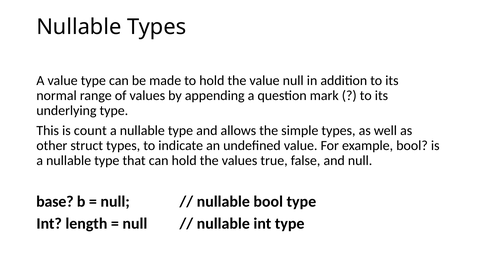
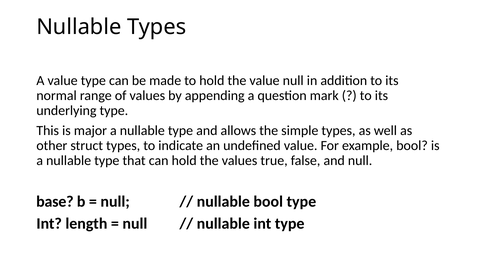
count: count -> major
